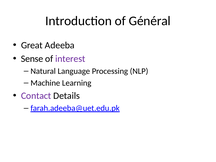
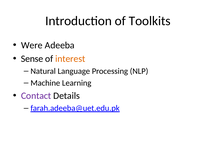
Général: Général -> Toolkits
Great: Great -> Were
interest colour: purple -> orange
